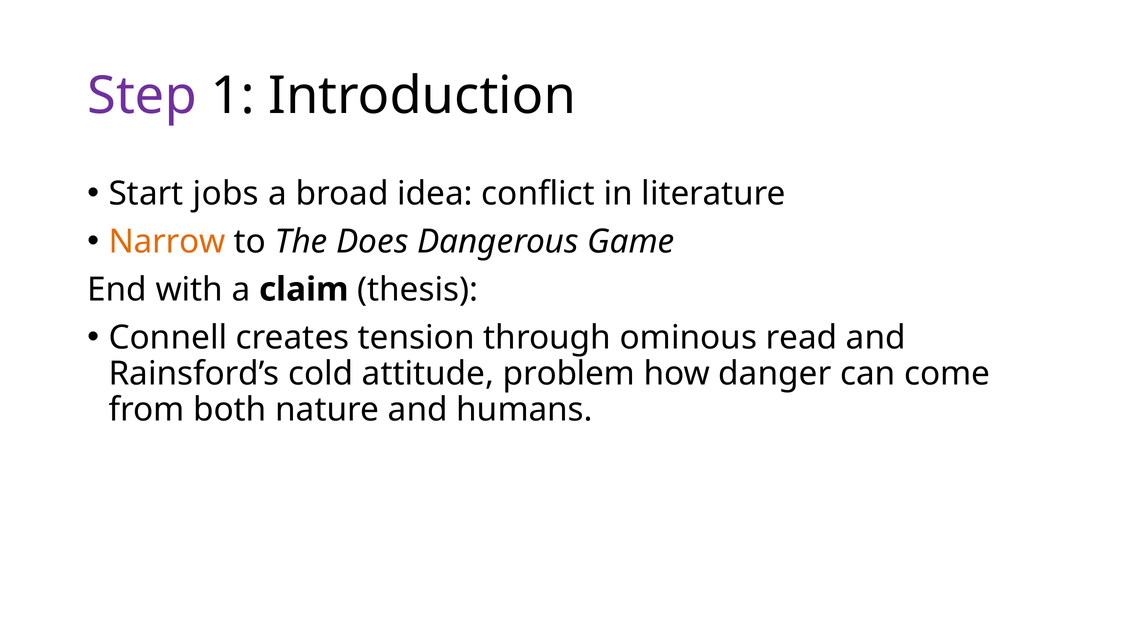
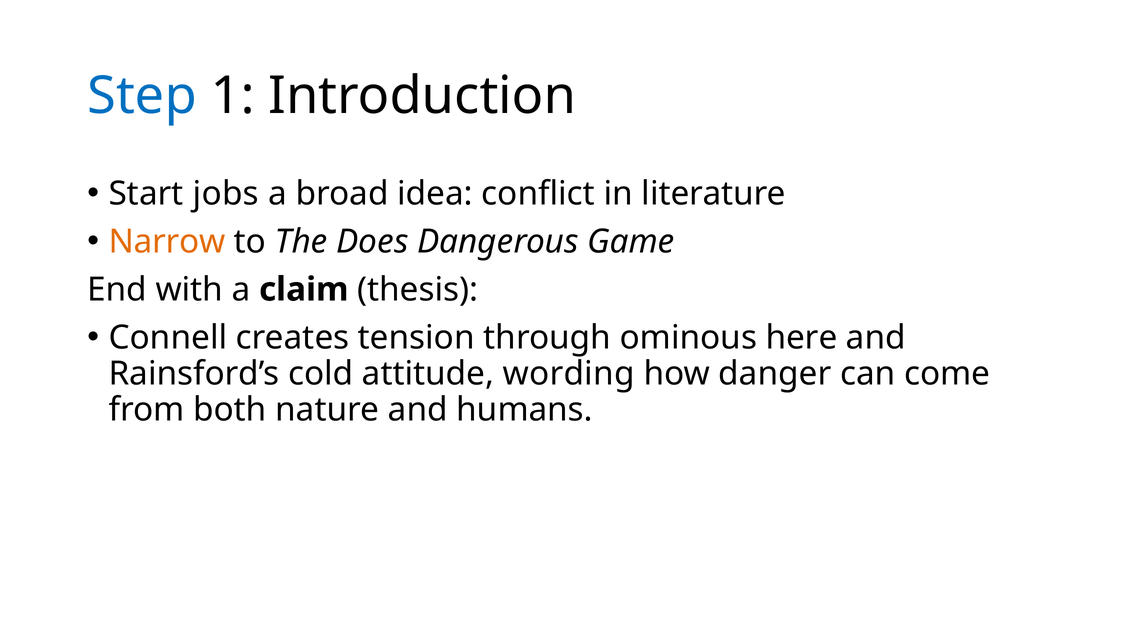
Step colour: purple -> blue
read: read -> here
problem: problem -> wording
